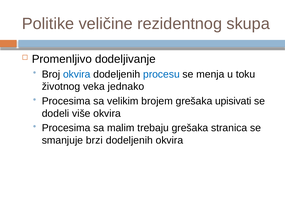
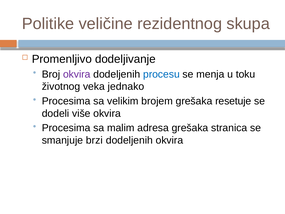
okvira at (77, 74) colour: blue -> purple
upisivati: upisivati -> resetuje
trebaju: trebaju -> adresa
